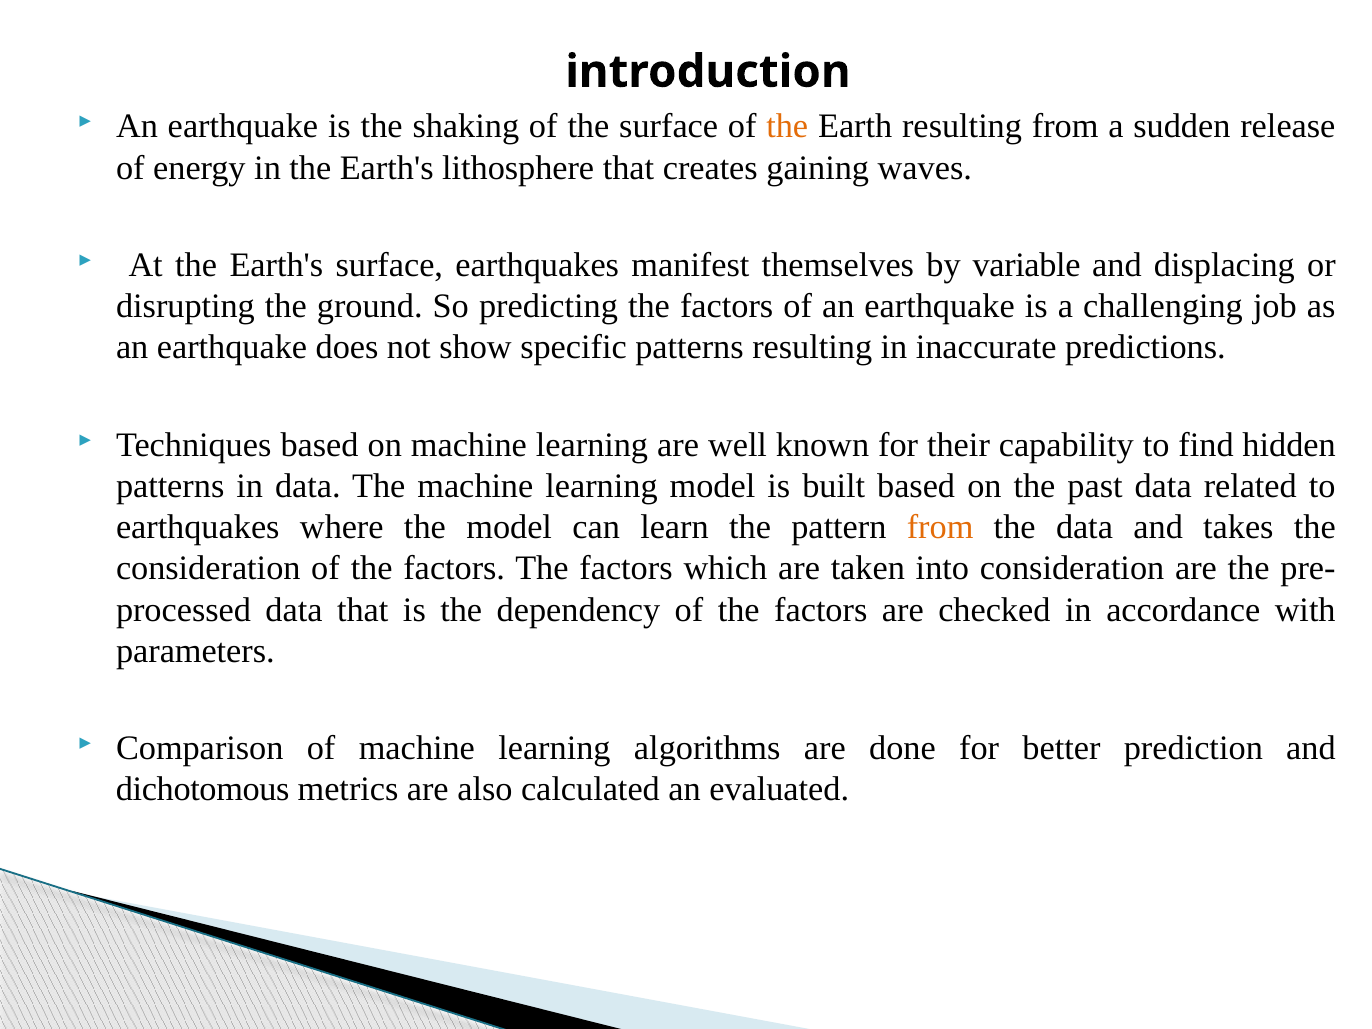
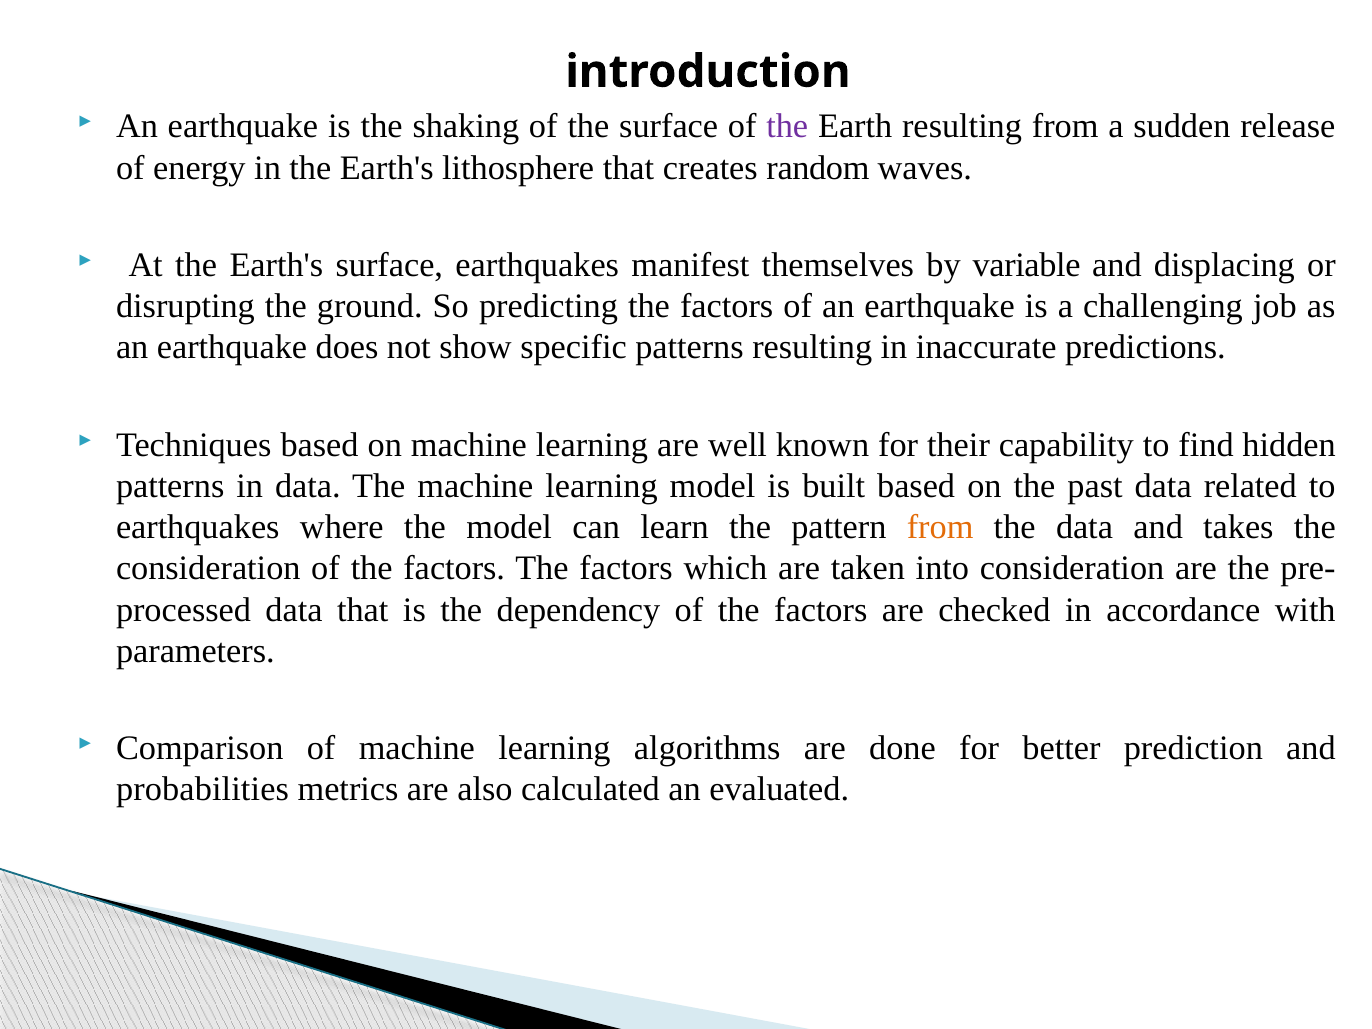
the at (787, 127) colour: orange -> purple
gaining: gaining -> random
dichotomous: dichotomous -> probabilities
